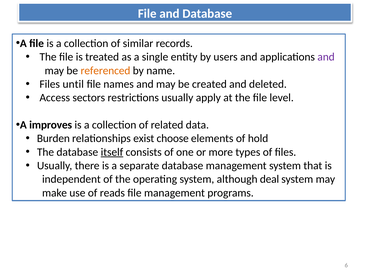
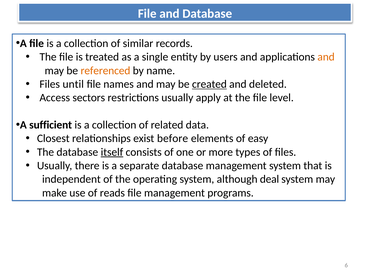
and at (326, 57) colour: purple -> orange
created underline: none -> present
improves: improves -> sufficient
Burden: Burden -> Closest
choose: choose -> before
hold: hold -> easy
